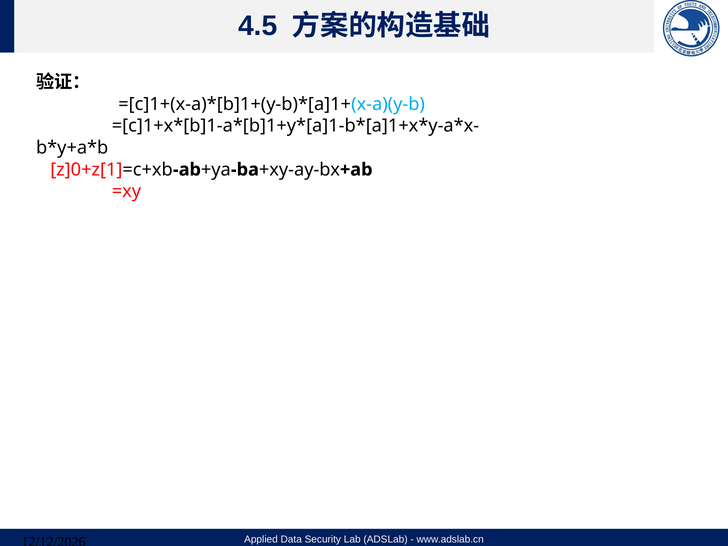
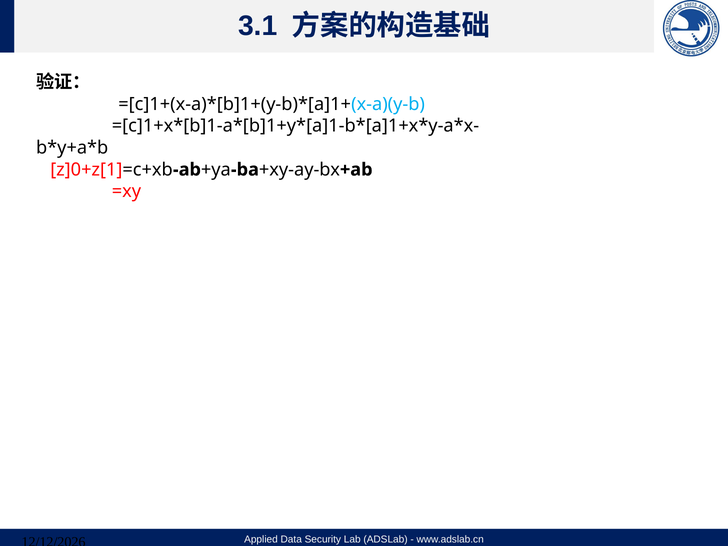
4.5: 4.5 -> 3.1
